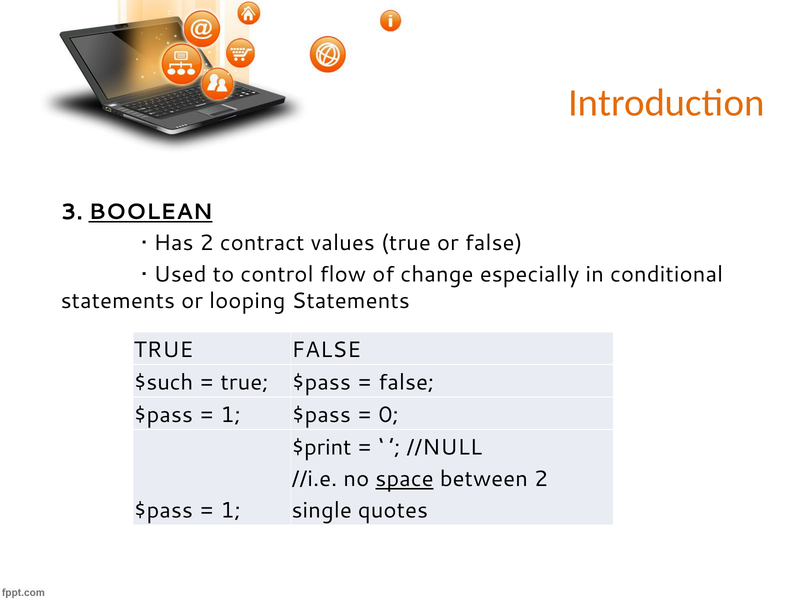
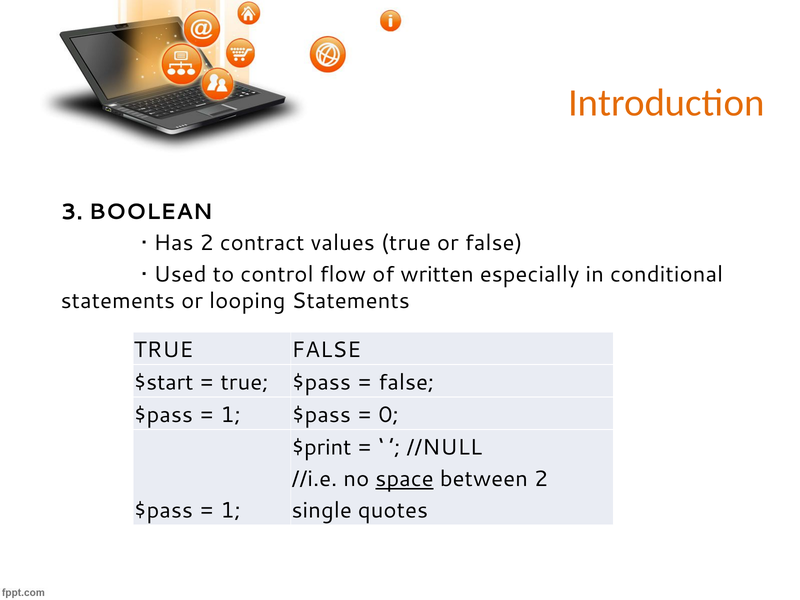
BOOLEAN underline: present -> none
change: change -> written
$such: $such -> $start
